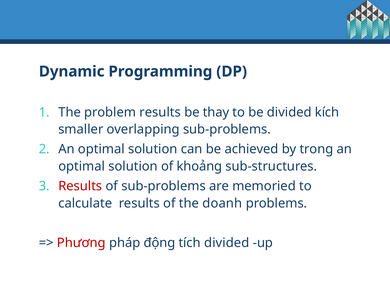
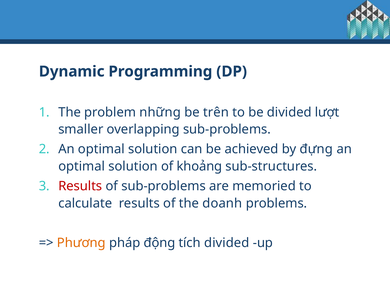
problem results: results -> những
thay: thay -> trên
kích: kích -> lượt
trong: trong -> đựng
Phương colour: red -> orange
